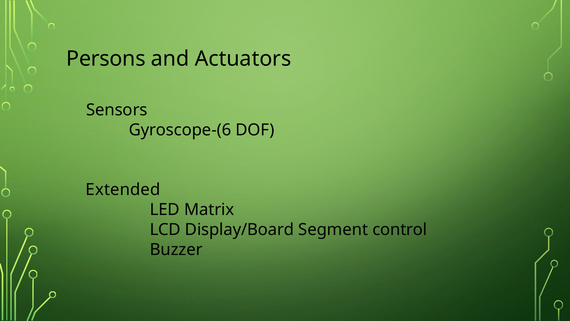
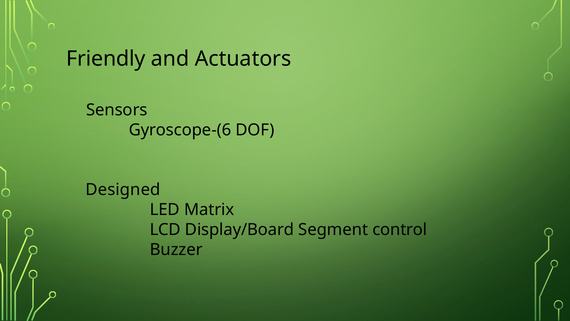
Persons: Persons -> Friendly
Extended: Extended -> Designed
